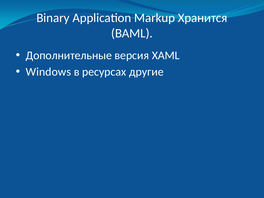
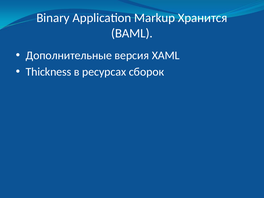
Windows: Windows -> Thickness
другие: другие -> сборок
